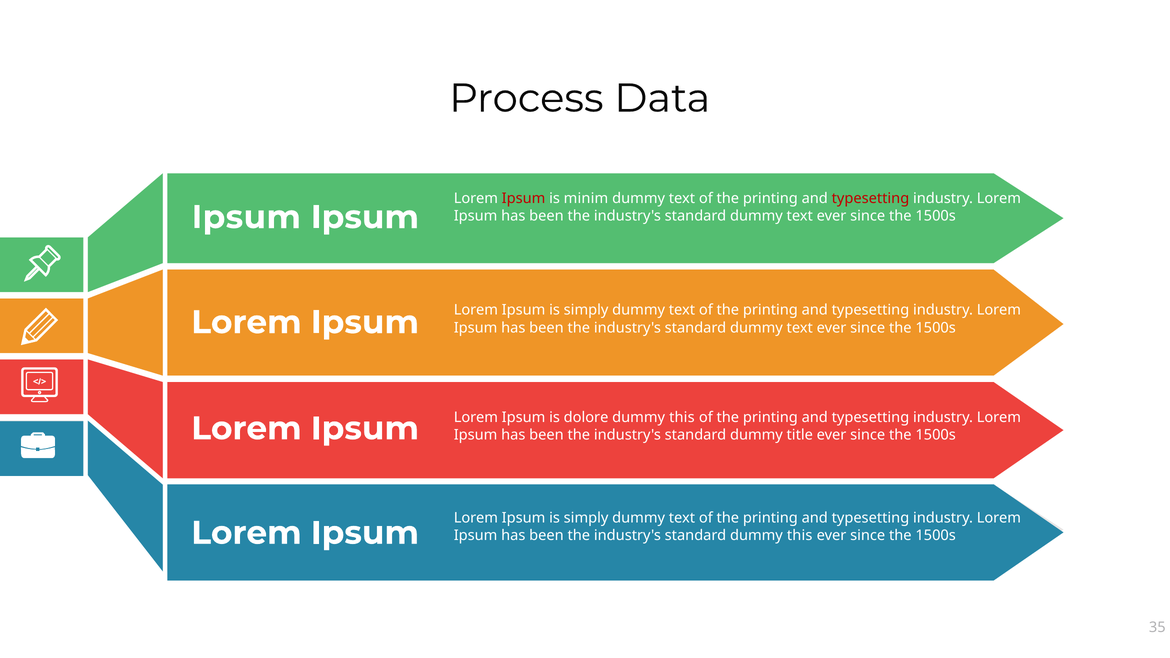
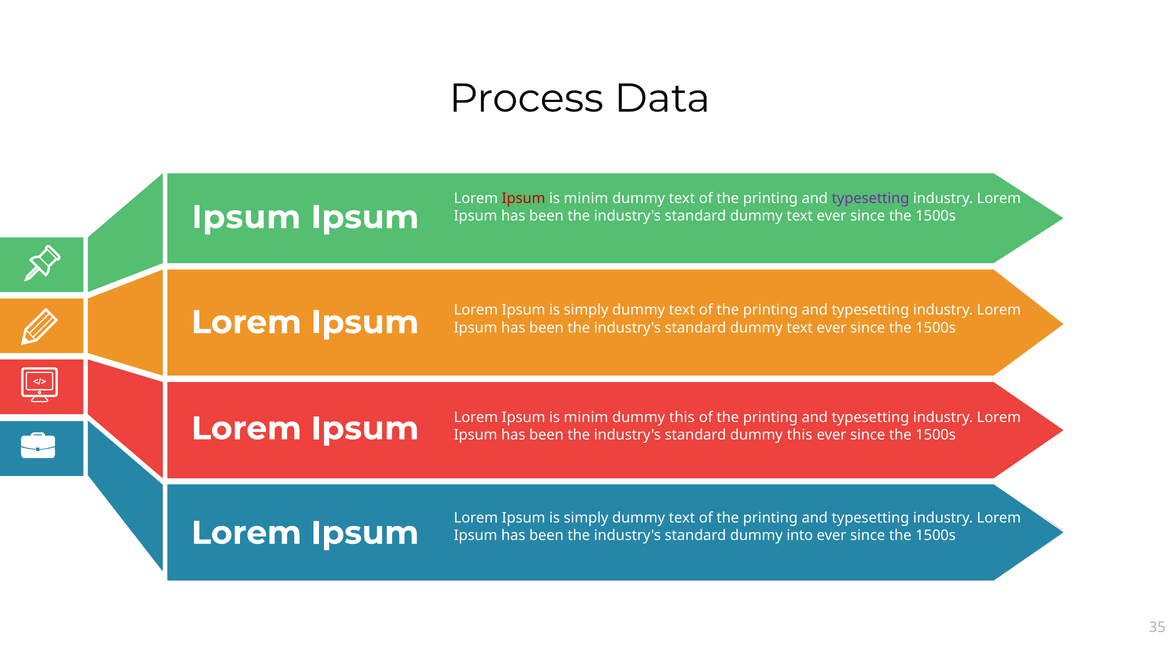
typesetting at (870, 198) colour: red -> purple
dolore at (586, 417): dolore -> minim
standard dummy title: title -> this
this at (800, 536): this -> into
